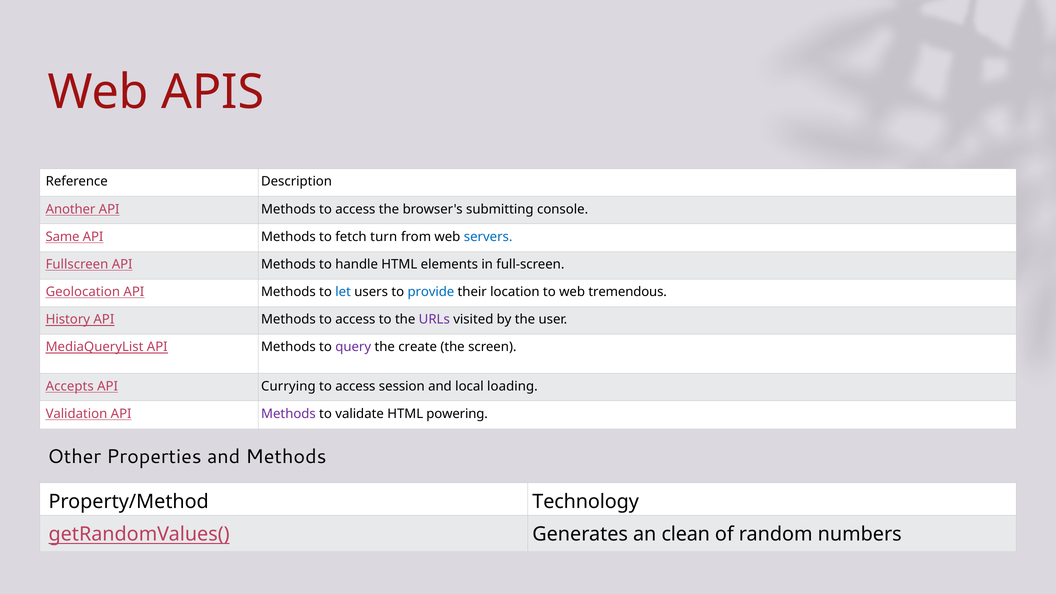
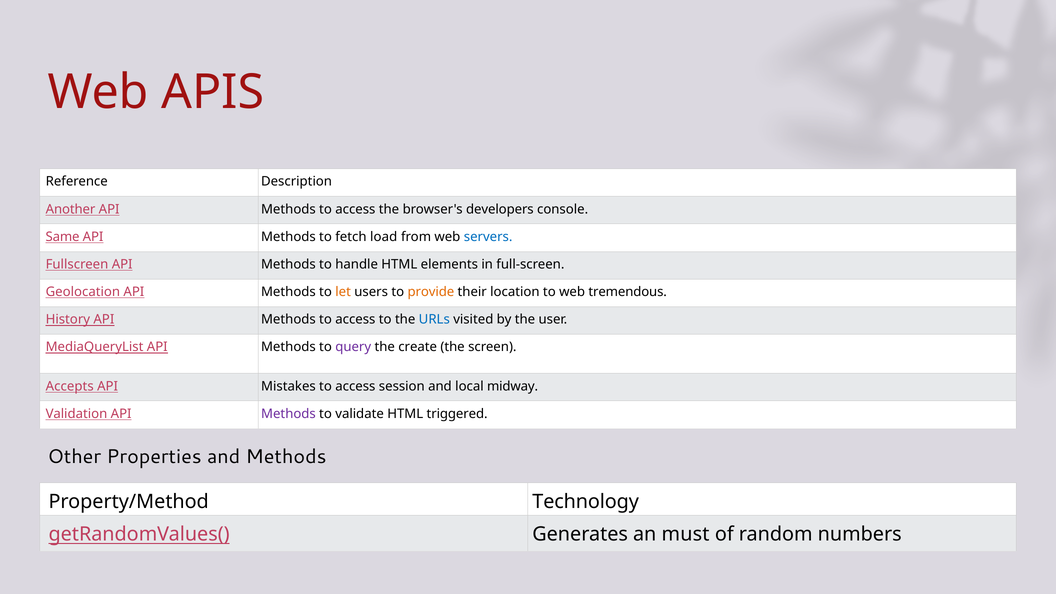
submitting: submitting -> developers
turn: turn -> load
let colour: blue -> orange
provide colour: blue -> orange
URLs colour: purple -> blue
Currying: Currying -> Mistakes
loading: loading -> midway
powering: powering -> triggered
clean: clean -> must
